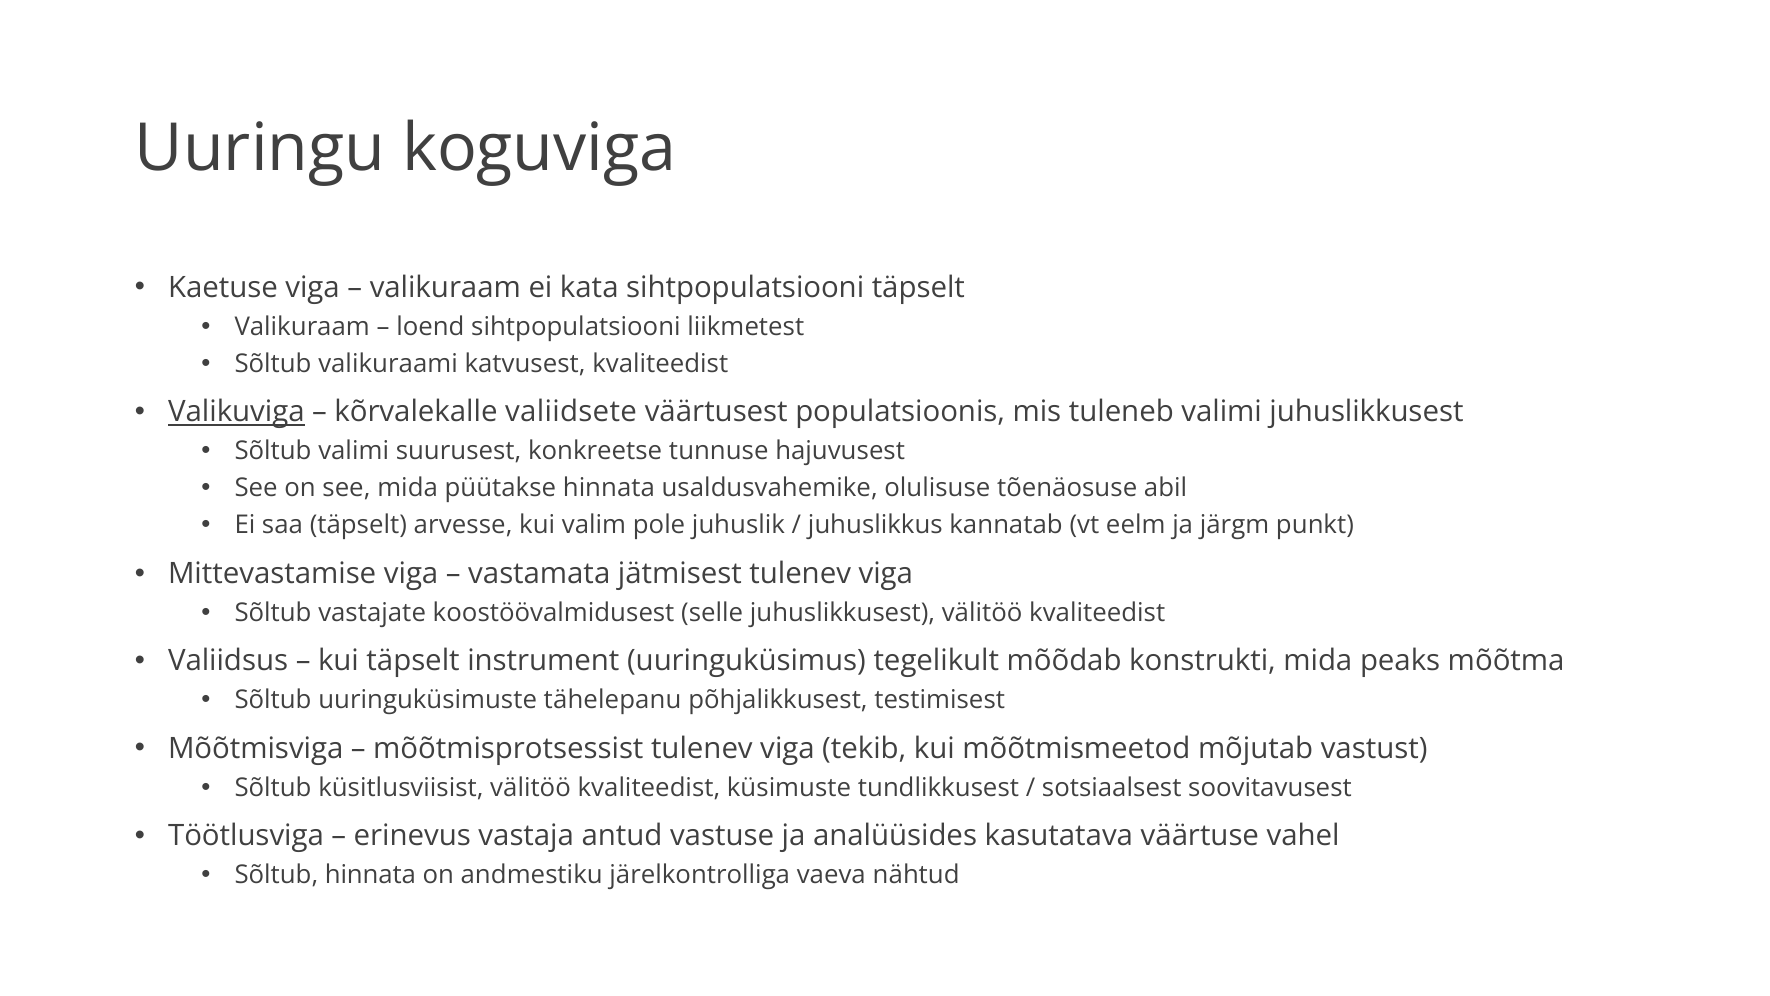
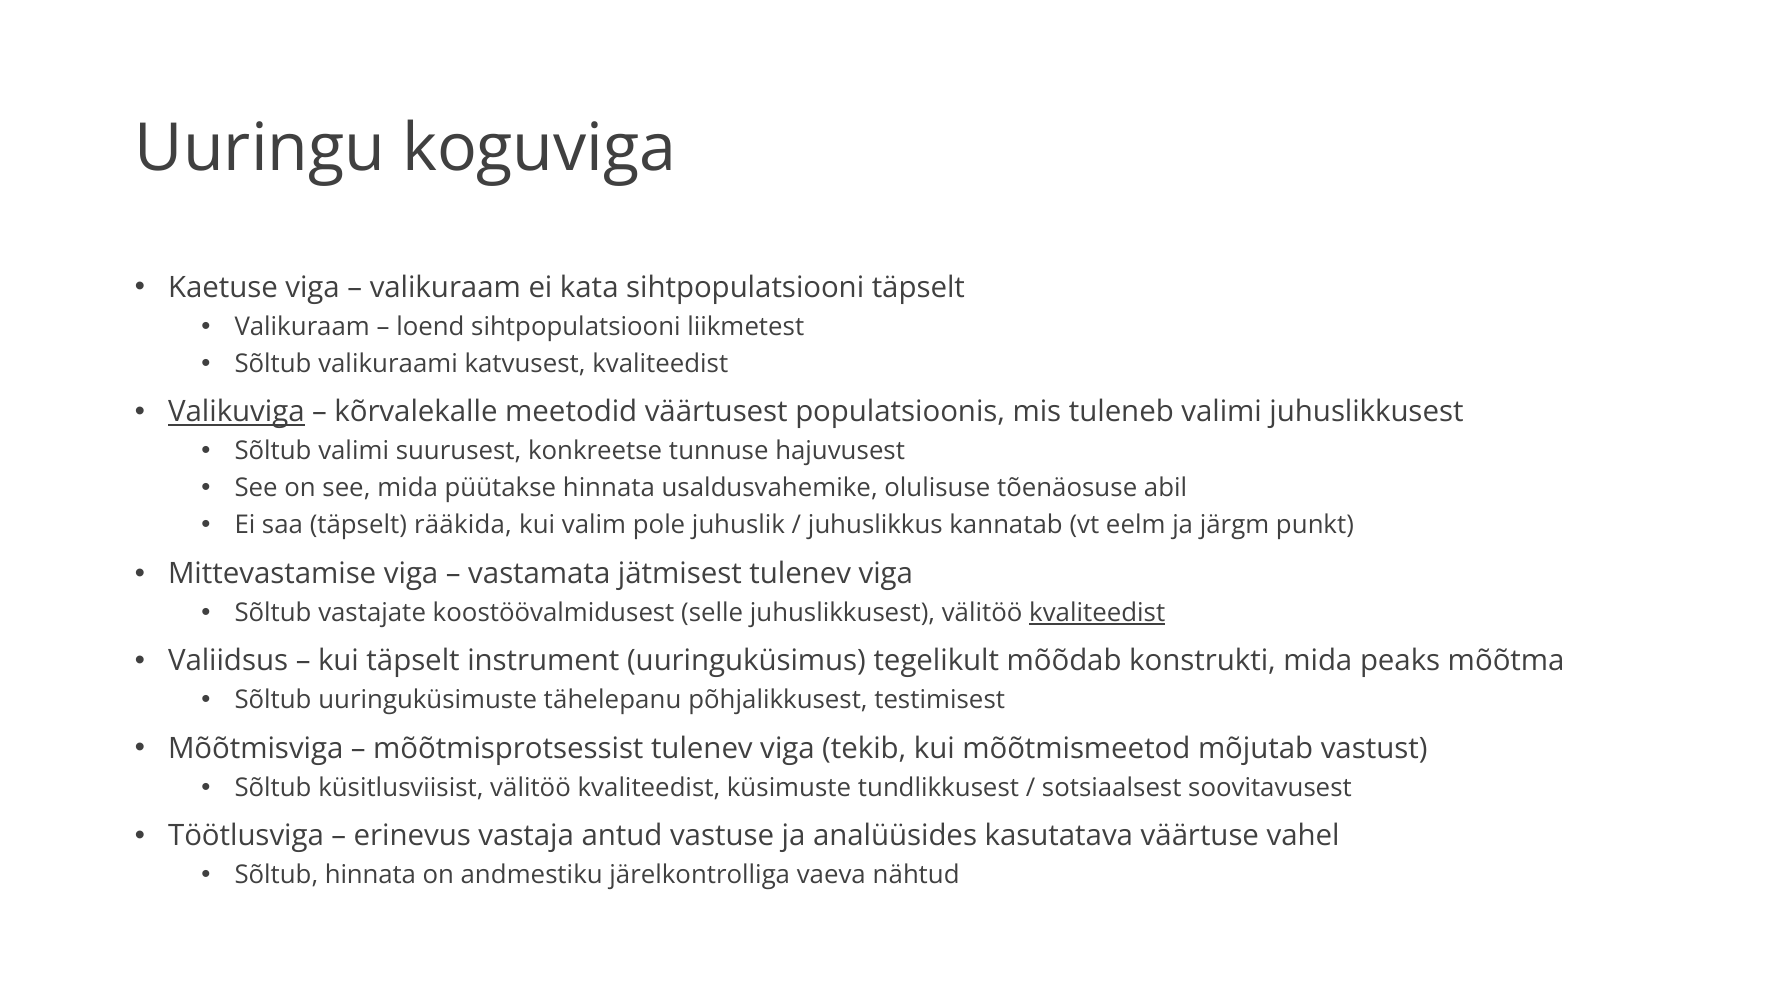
valiidsete: valiidsete -> meetodid
arvesse: arvesse -> rääkida
kvaliteedist at (1097, 613) underline: none -> present
